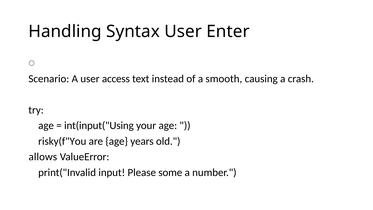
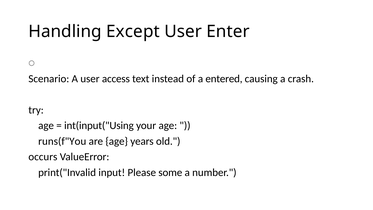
Syntax: Syntax -> Except
smooth: smooth -> entered
risky(f"You: risky(f"You -> runs(f"You
allows: allows -> occurs
